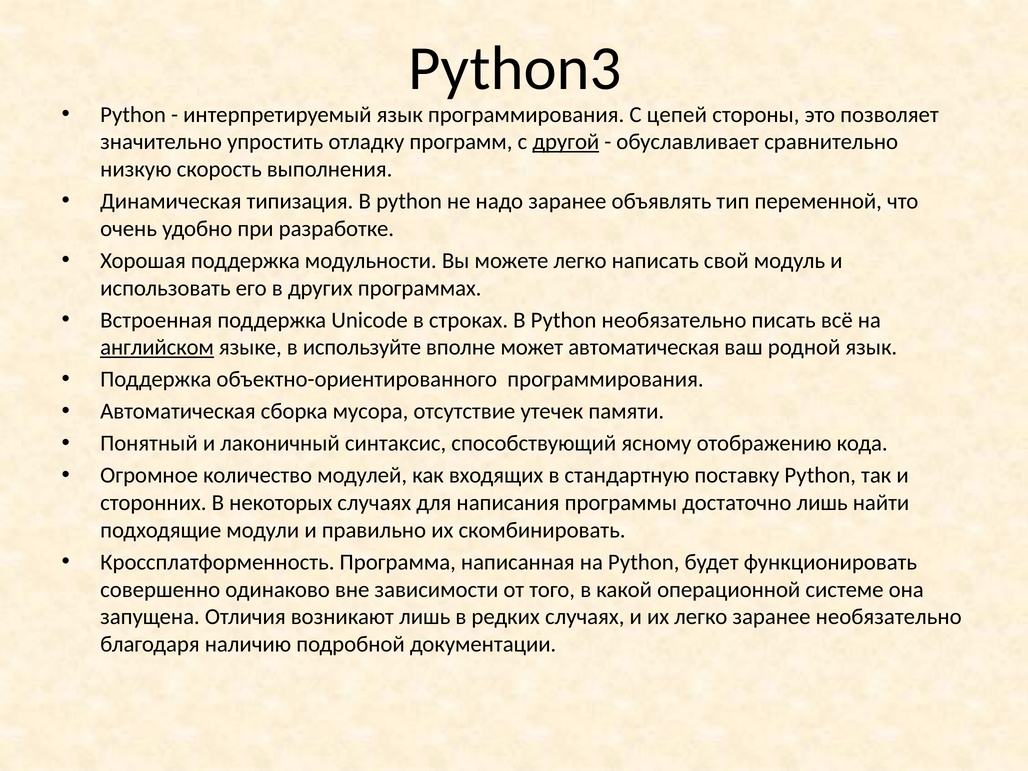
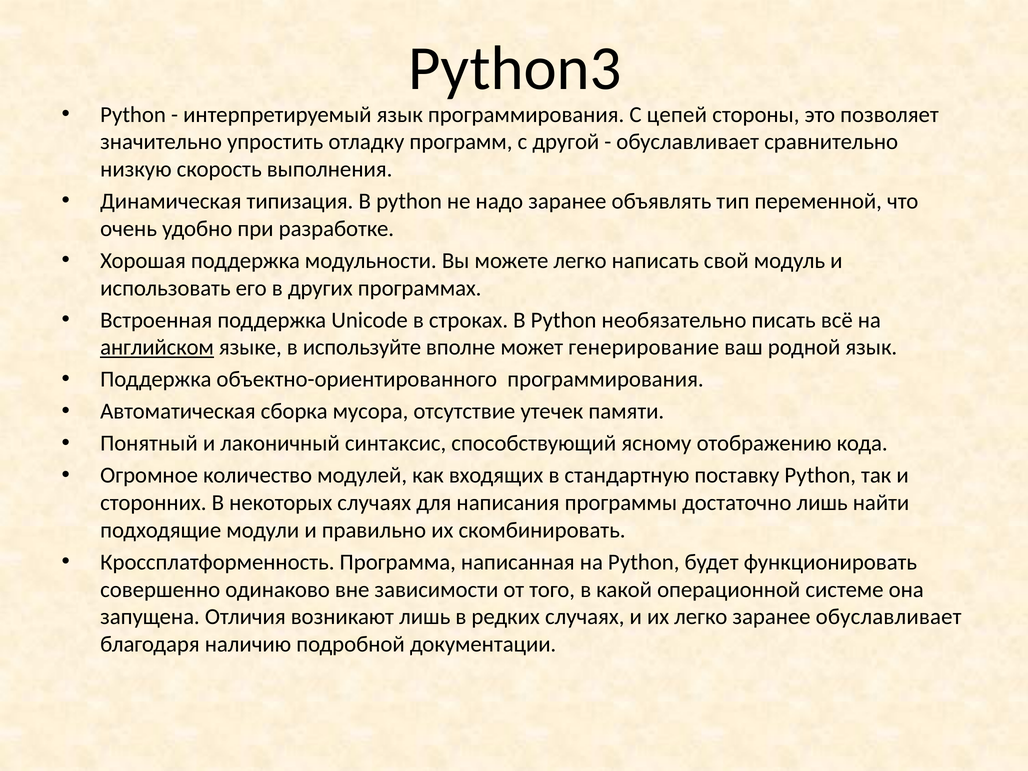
другой underline: present -> none
может автоматическая: автоматическая -> генерирование
заранее необязательно: необязательно -> обуславливает
